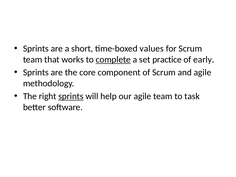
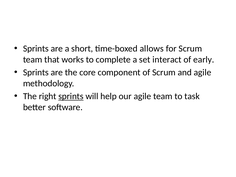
values: values -> allows
complete underline: present -> none
practice: practice -> interact
